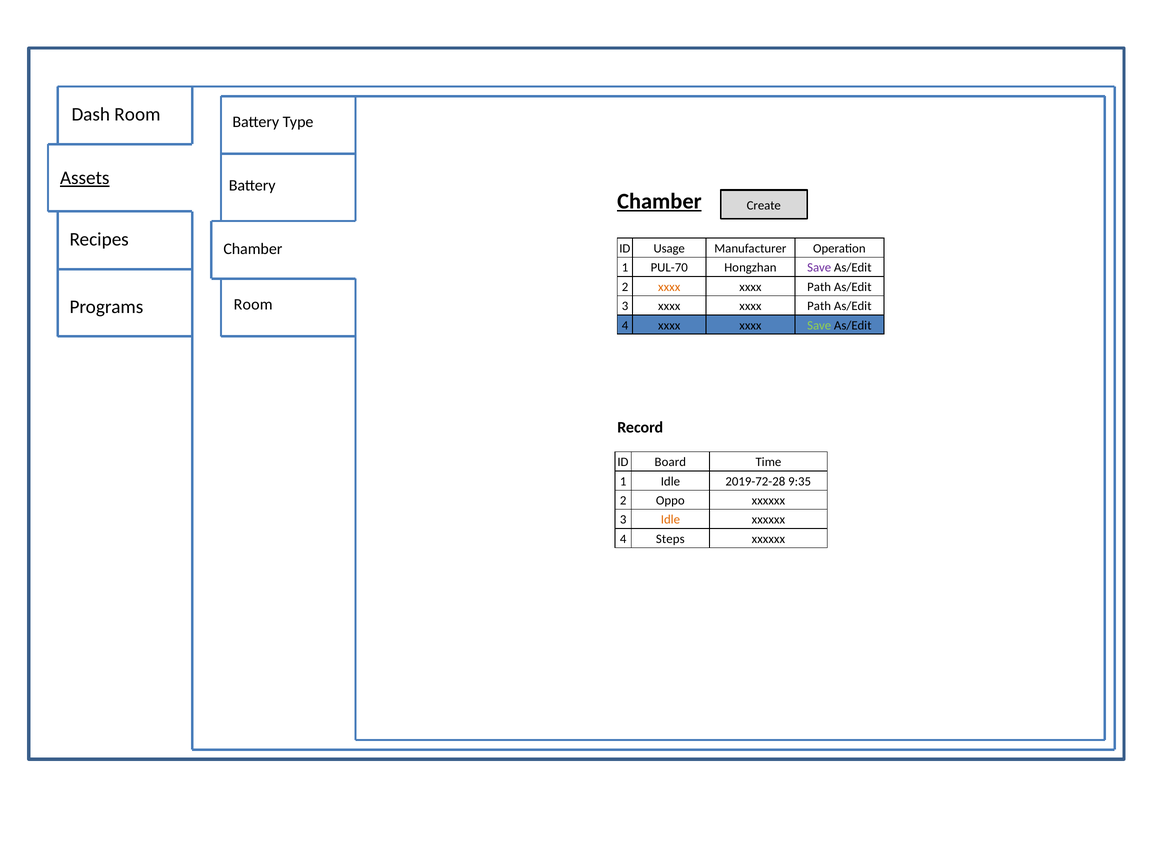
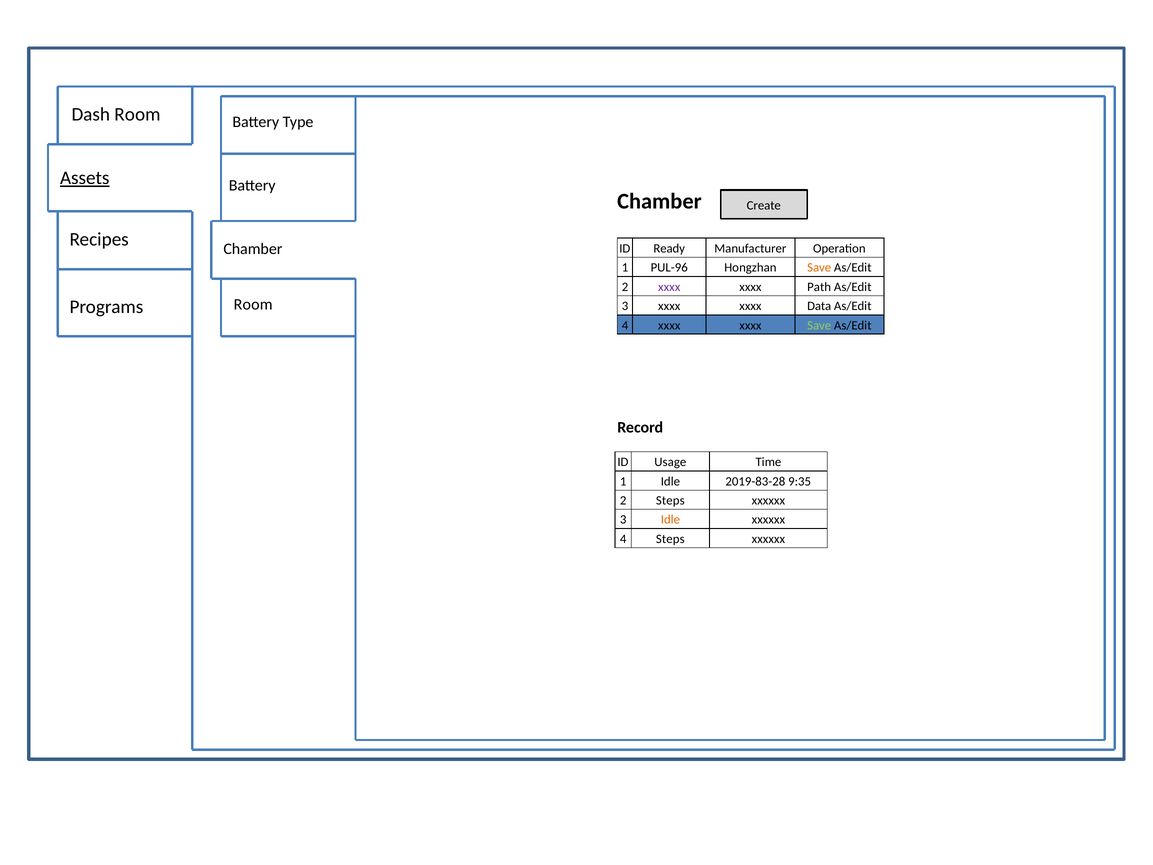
Chamber at (659, 201) underline: present -> none
Usage: Usage -> Ready
PUL-70: PUL-70 -> PUL-96
Save at (819, 268) colour: purple -> orange
xxxx at (669, 287) colour: orange -> purple
3 xxxx xxxx Path: Path -> Data
Board: Board -> Usage
2019-72-28: 2019-72-28 -> 2019-83-28
2 Oppo: Oppo -> Steps
